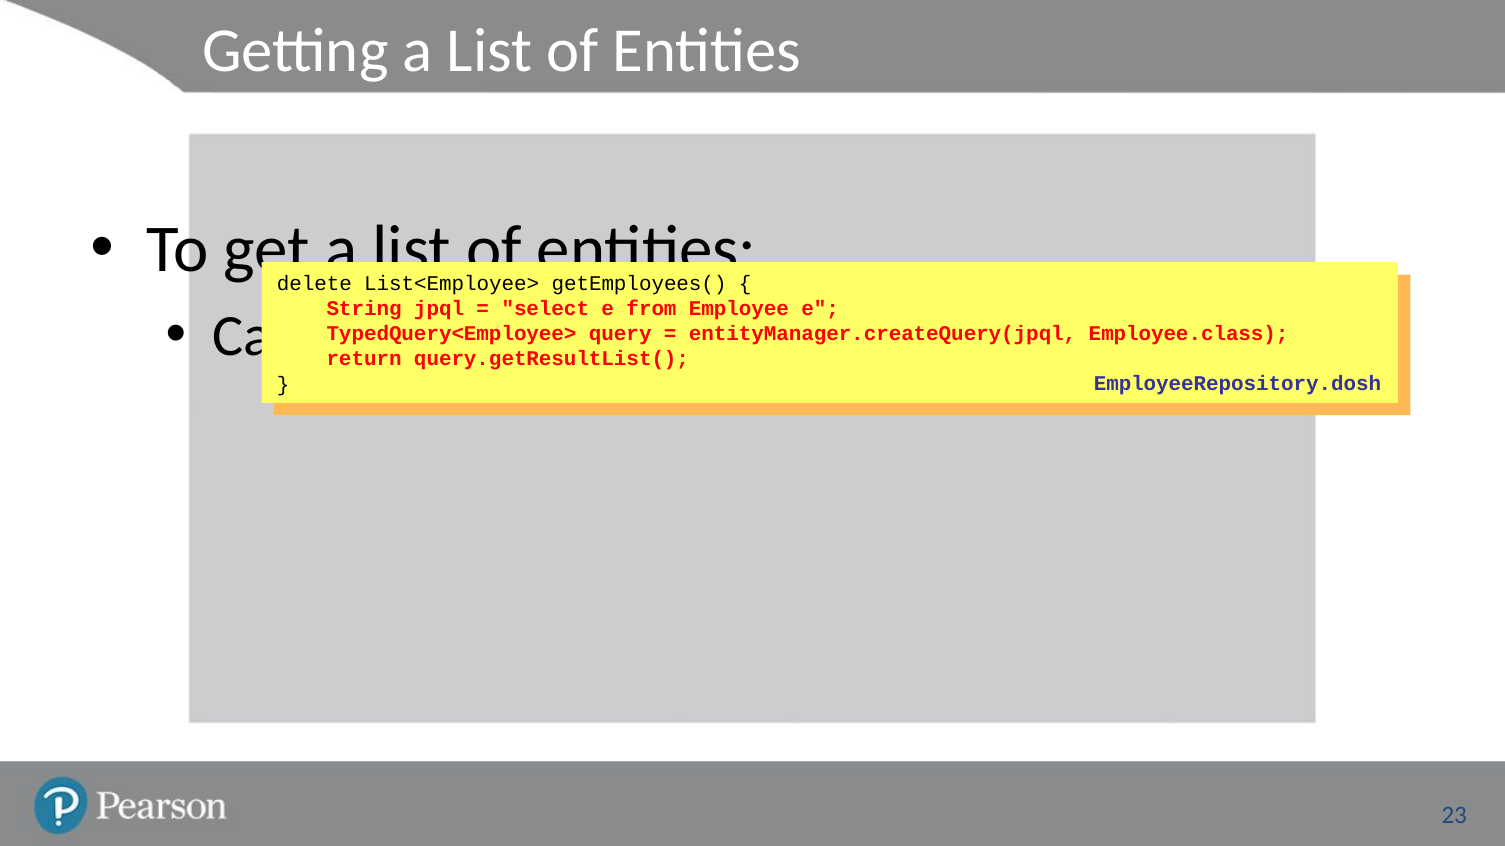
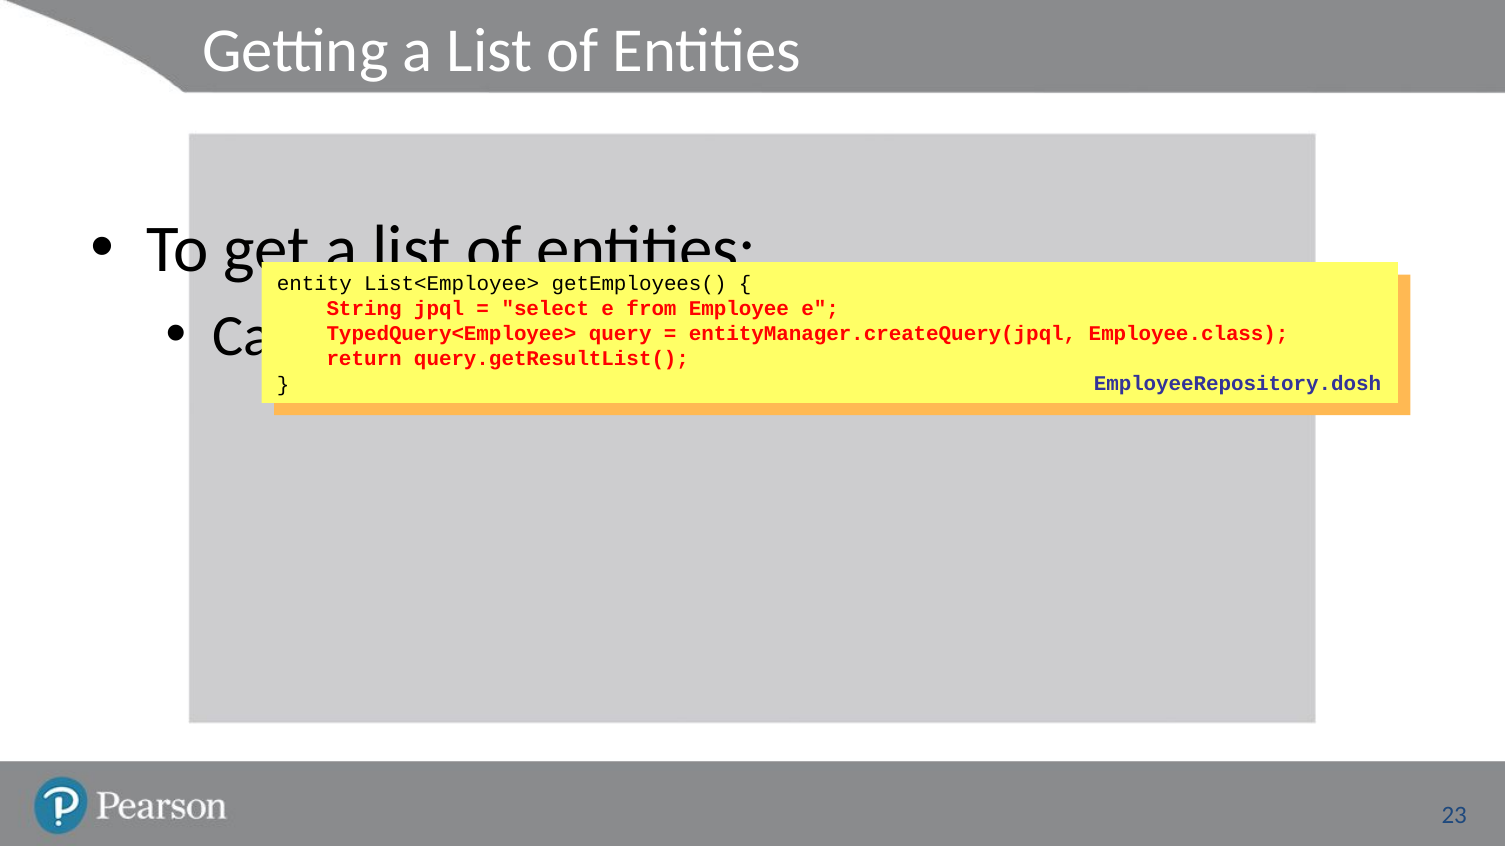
delete: delete -> entity
